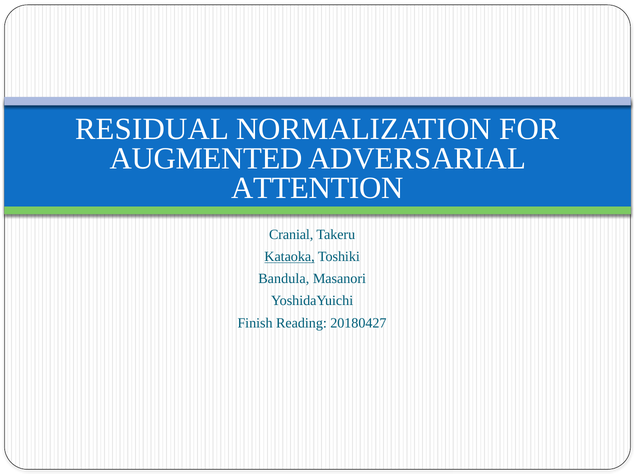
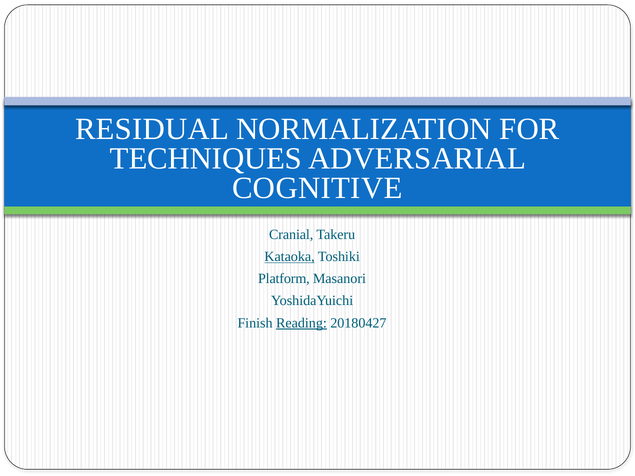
AUGMENTED: AUGMENTED -> TECHNIQUES
ATTENTION: ATTENTION -> COGNITIVE
Bandula: Bandula -> Platform
Reading underline: none -> present
